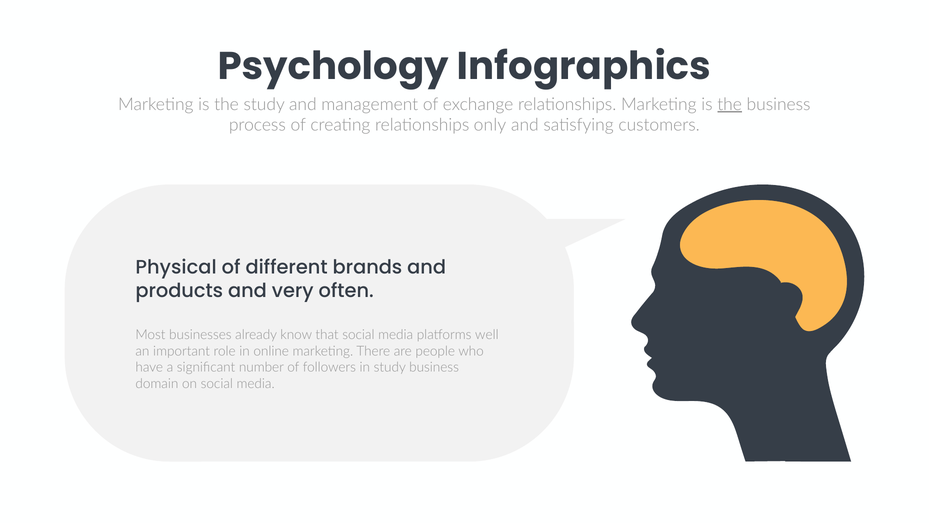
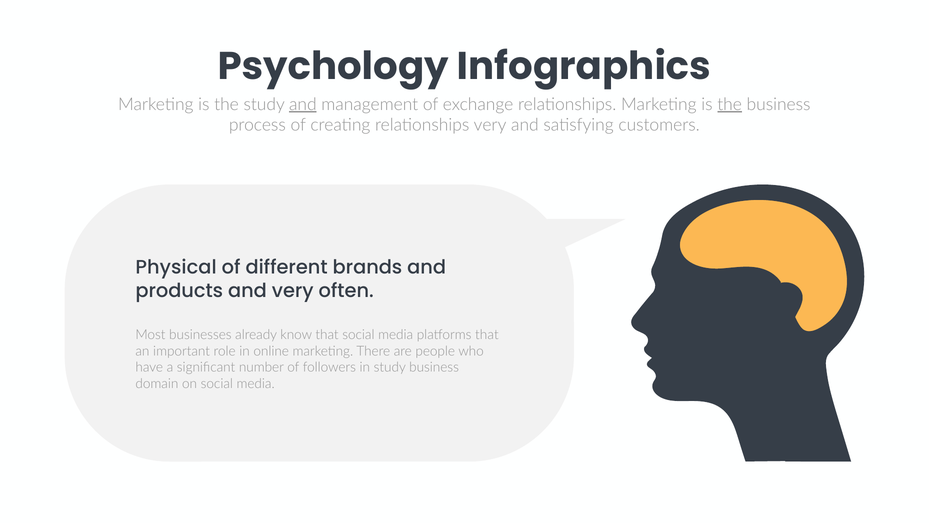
and at (303, 104) underline: none -> present
relationships only: only -> very
platforms well: well -> that
